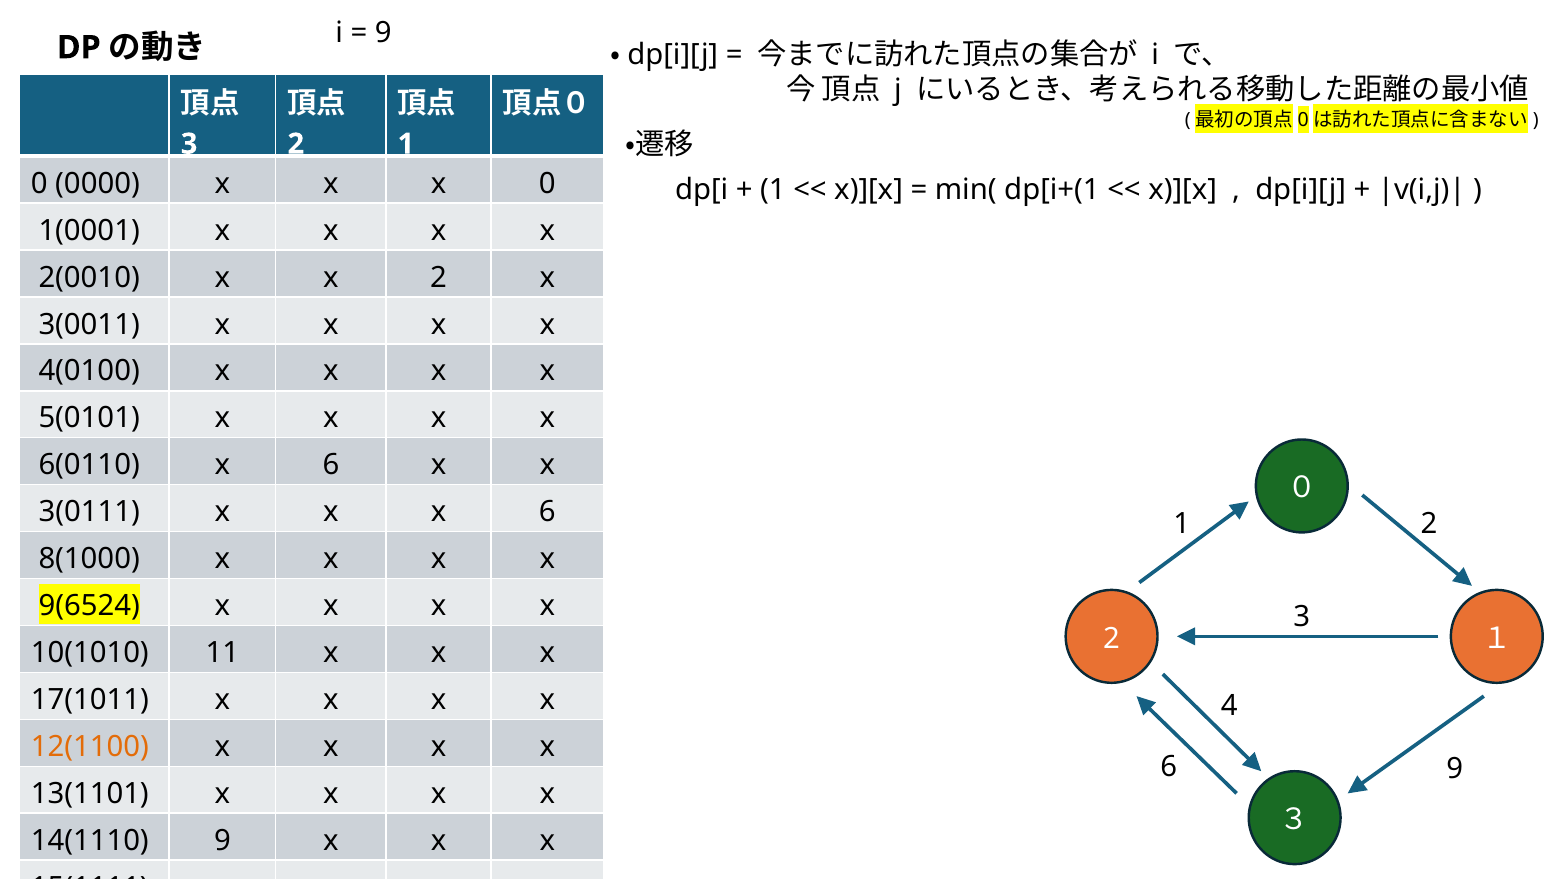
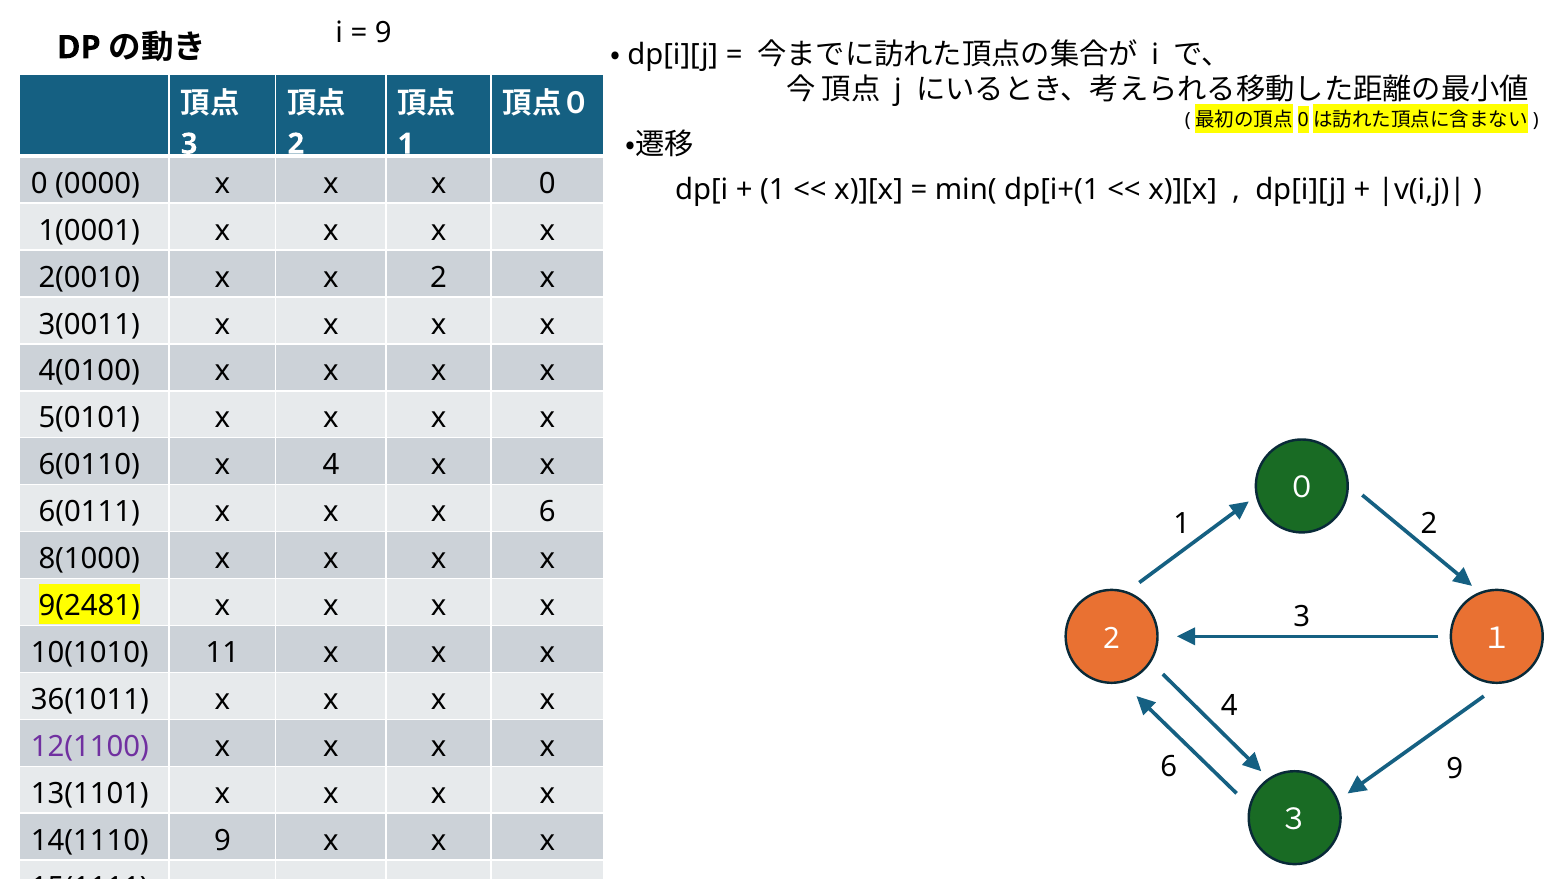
6(0110 x 6: 6 -> 4
3(0111: 3(0111 -> 6(0111
9(6524: 9(6524 -> 9(2481
17(1011: 17(1011 -> 36(1011
12(1100 colour: orange -> purple
